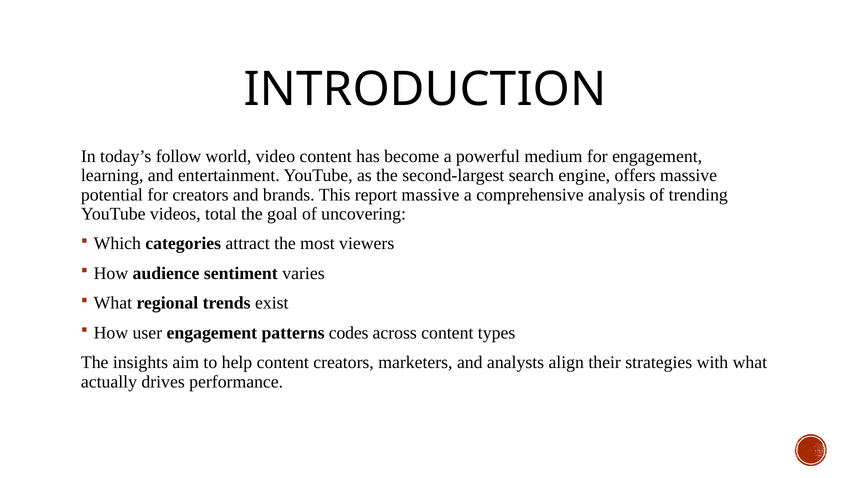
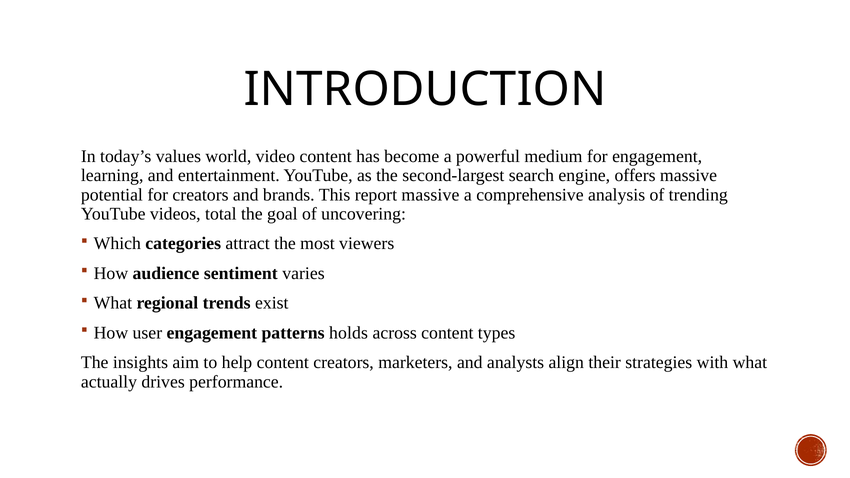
follow: follow -> values
codes: codes -> holds
